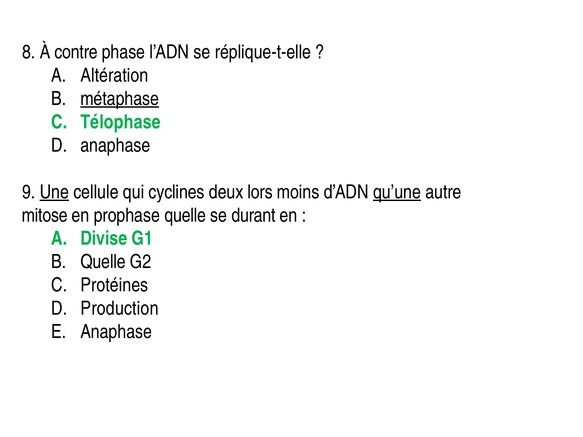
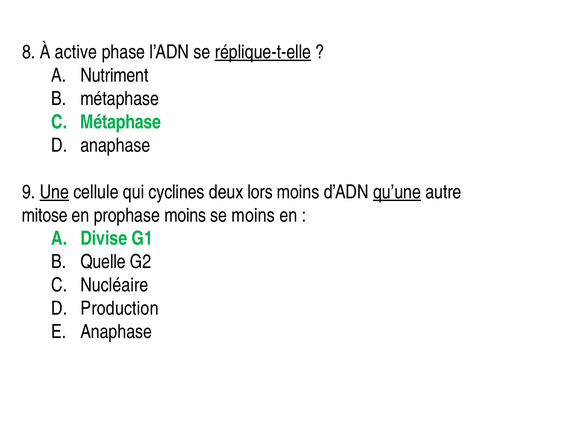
contre: contre -> active
réplique-t-elle underline: none -> present
Altération: Altération -> Nutriment
métaphase at (120, 99) underline: present -> none
Télophase at (121, 122): Télophase -> Métaphase
prophase quelle: quelle -> moins
se durant: durant -> moins
Protéines: Protéines -> Nucléaire
